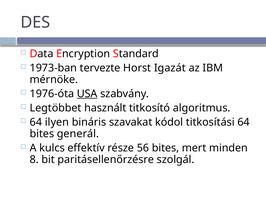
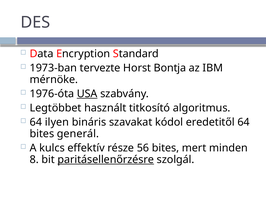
Igazát: Igazát -> Bontja
titkosítási: titkosítási -> eredetitől
paritásellenőrzésre underline: none -> present
